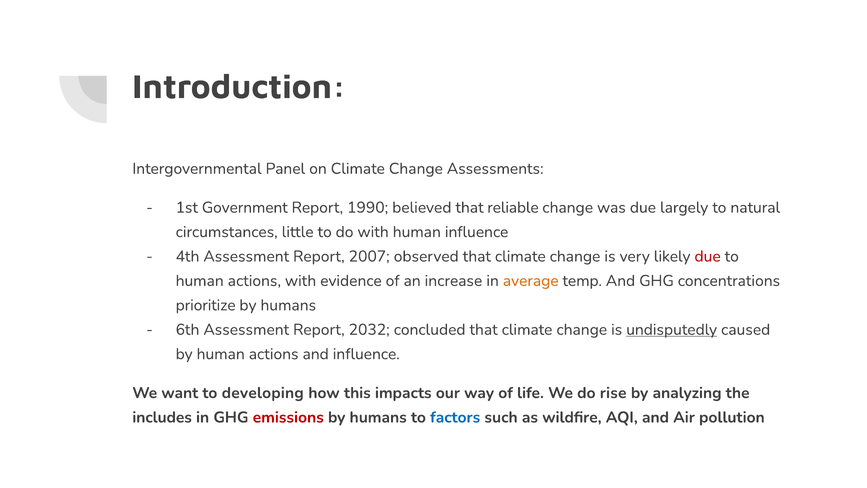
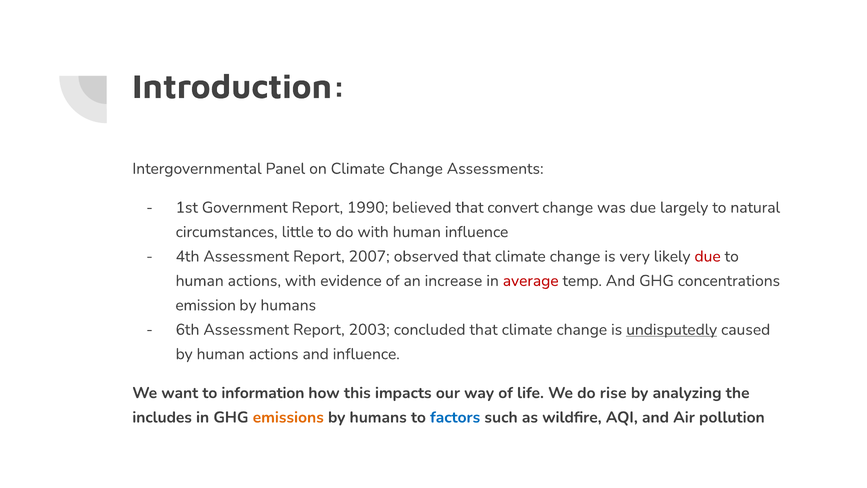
reliable: reliable -> convert
average colour: orange -> red
prioritize: prioritize -> emission
2032: 2032 -> 2003
developing: developing -> information
emissions colour: red -> orange
